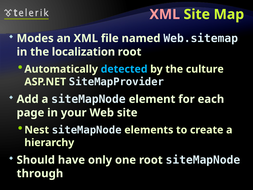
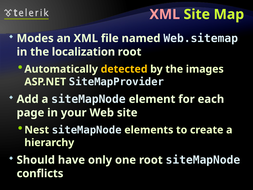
detected colour: light blue -> yellow
culture: culture -> images
through: through -> conflicts
